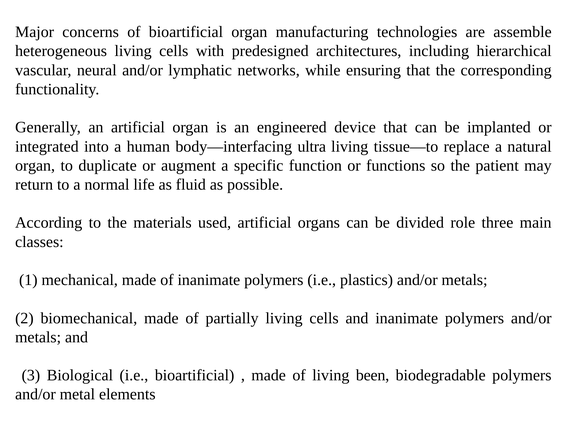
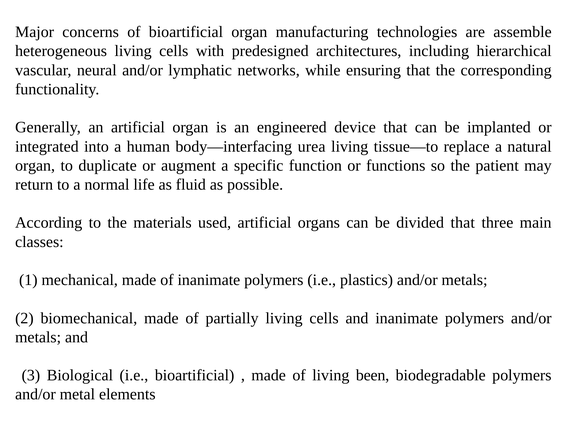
ultra: ultra -> urea
divided role: role -> that
